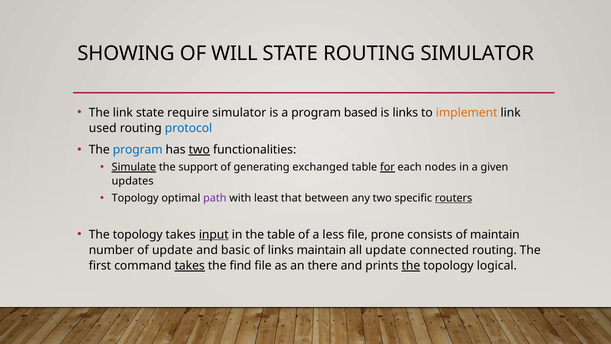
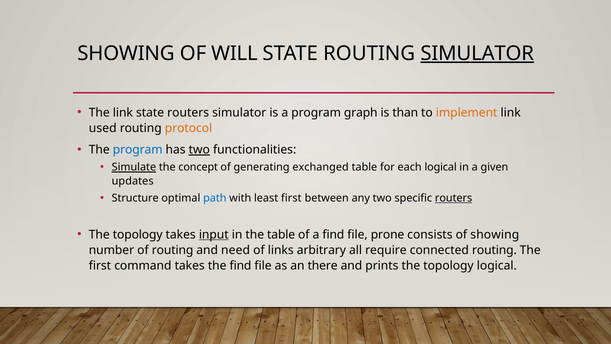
SIMULATOR at (477, 53) underline: none -> present
state require: require -> routers
based: based -> graph
is links: links -> than
protocol colour: blue -> orange
support: support -> concept
for underline: present -> none
each nodes: nodes -> logical
Topology at (135, 198): Topology -> Structure
path colour: purple -> blue
least that: that -> first
a less: less -> find
of maintain: maintain -> showing
of update: update -> routing
basic: basic -> need
links maintain: maintain -> arbitrary
all update: update -> require
takes at (190, 266) underline: present -> none
the at (411, 266) underline: present -> none
